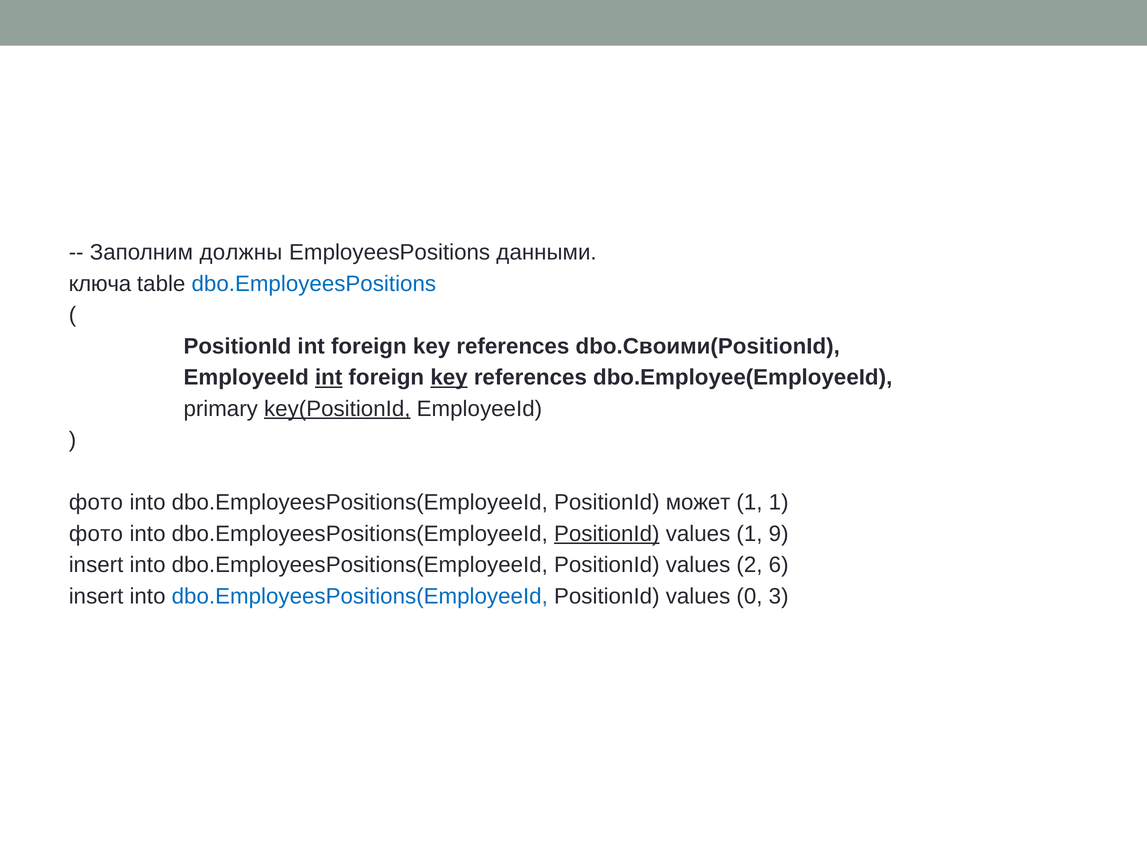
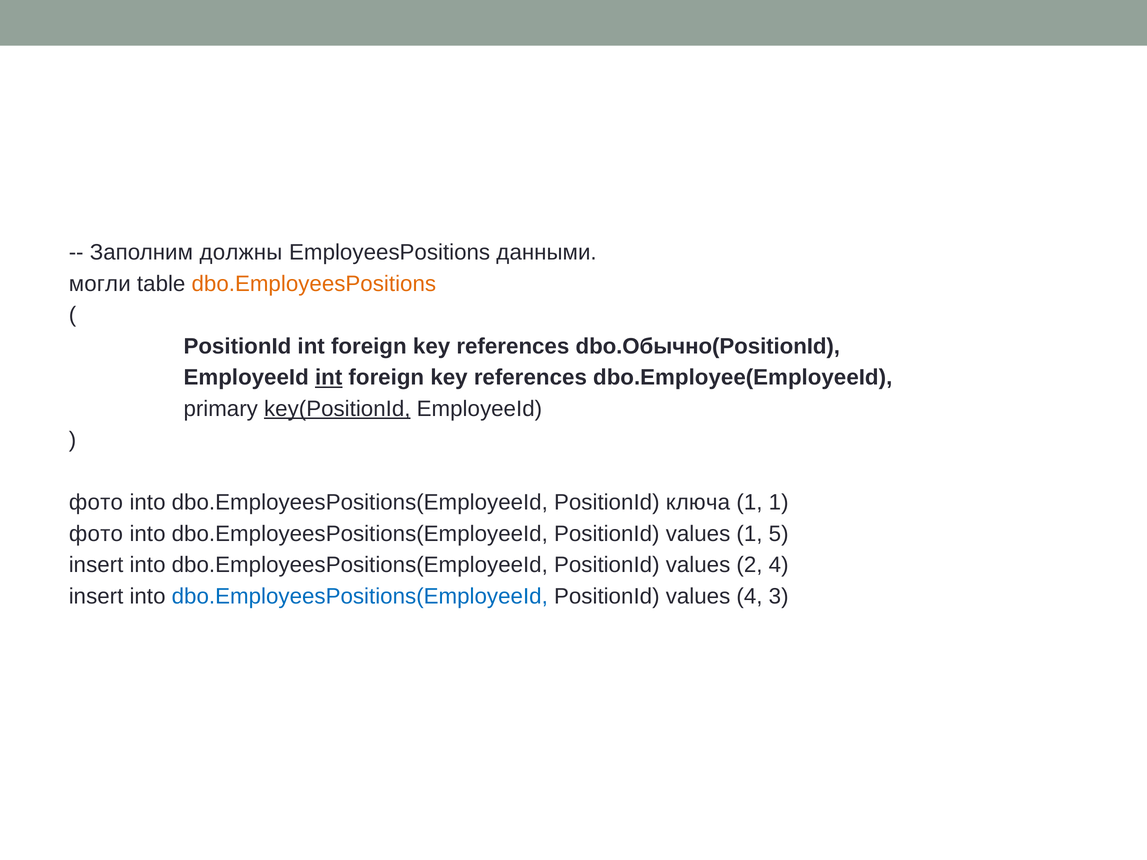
ключа: ключа -> могли
dbo.EmployeesPositions colour: blue -> orange
dbo.Своими(PositionId: dbo.Своими(PositionId -> dbo.Обычно(PositionId
key at (449, 378) underline: present -> none
может: может -> ключа
PositionId at (607, 534) underline: present -> none
9: 9 -> 5
2 6: 6 -> 4
values 0: 0 -> 4
